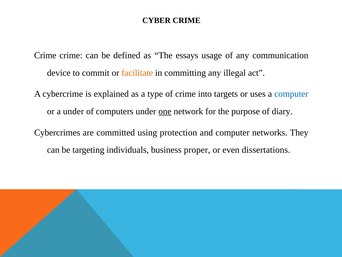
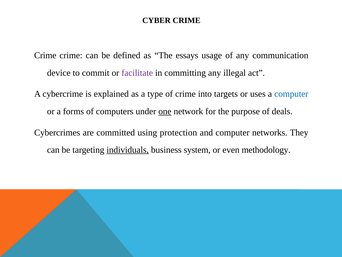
facilitate colour: orange -> purple
a under: under -> forms
diary: diary -> deals
individuals underline: none -> present
proper: proper -> system
dissertations: dissertations -> methodology
